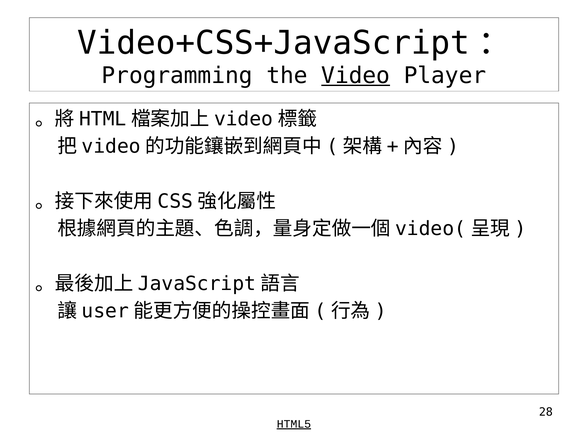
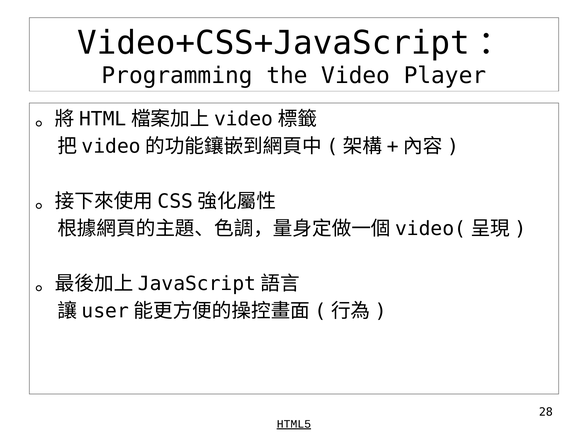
Video underline: present -> none
